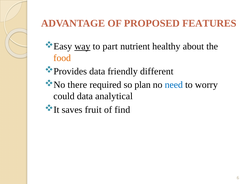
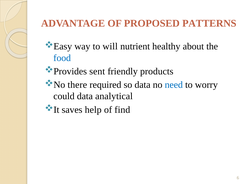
FEATURES: FEATURES -> PATTERNS
way underline: present -> none
part: part -> will
food colour: orange -> blue
data at (97, 72): data -> sent
different: different -> products
so plan: plan -> data
fruit: fruit -> help
